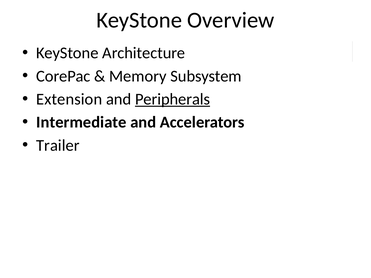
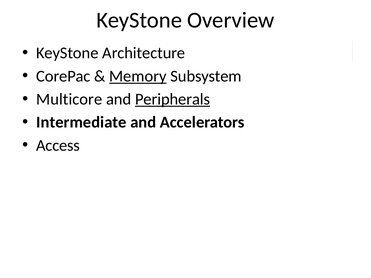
Memory underline: none -> present
Extension: Extension -> Multicore
Trailer: Trailer -> Access
